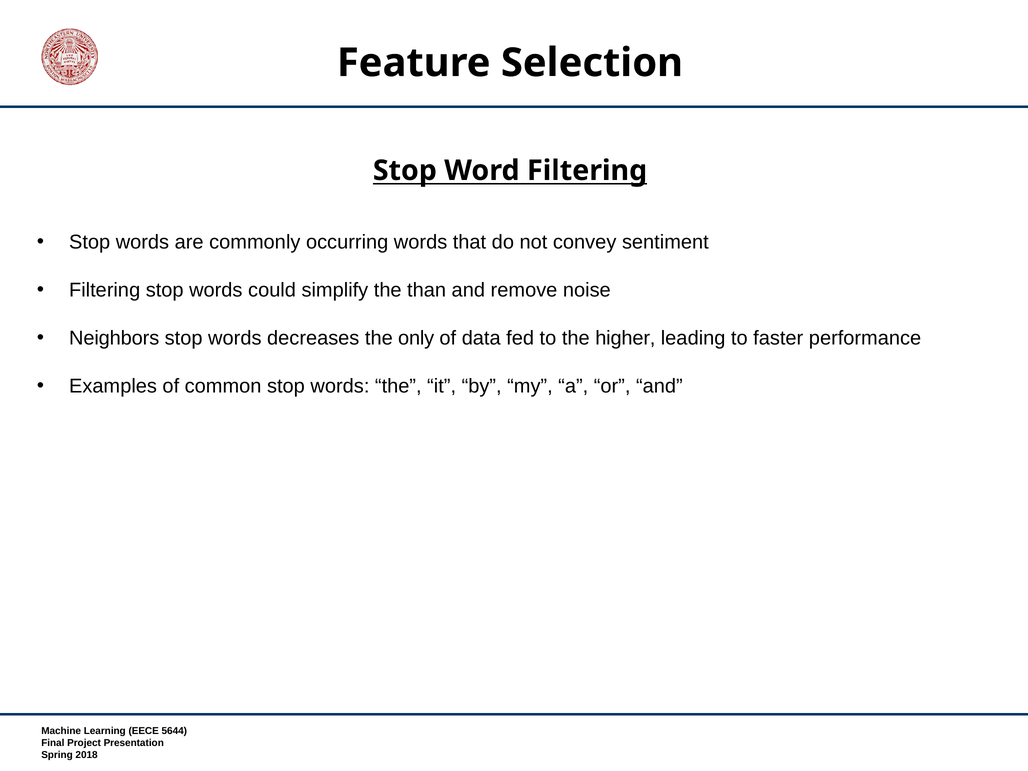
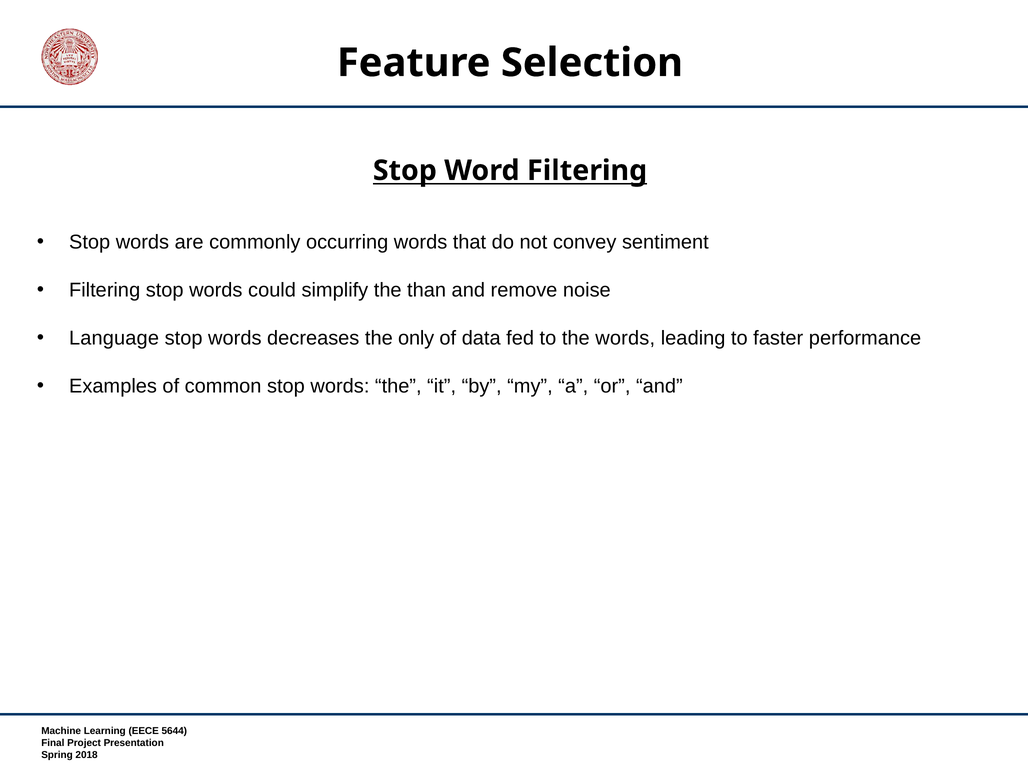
Neighbors: Neighbors -> Language
the higher: higher -> words
